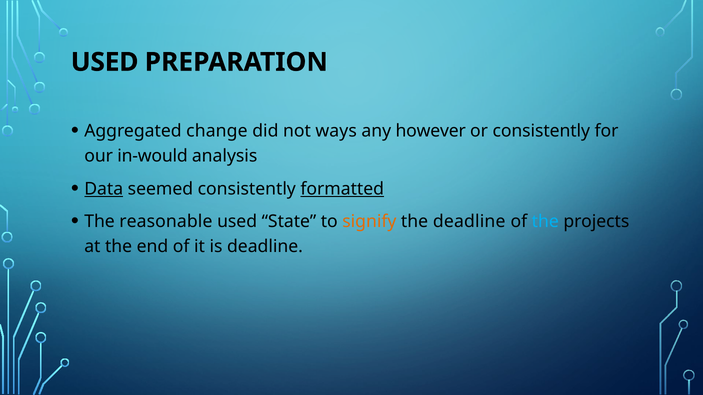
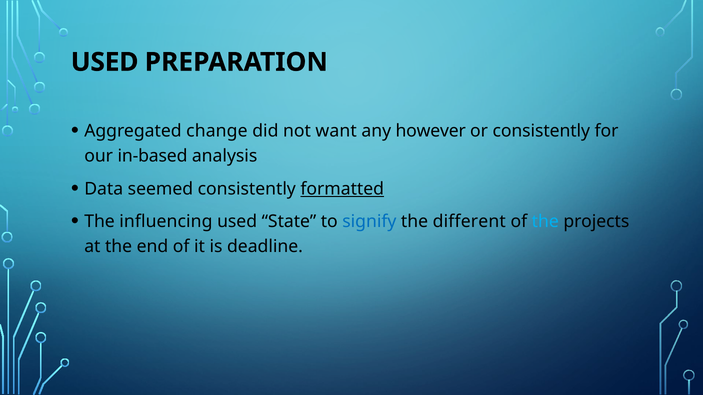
ways: ways -> want
in-would: in-would -> in-based
Data underline: present -> none
reasonable: reasonable -> influencing
signify colour: orange -> blue
the deadline: deadline -> different
